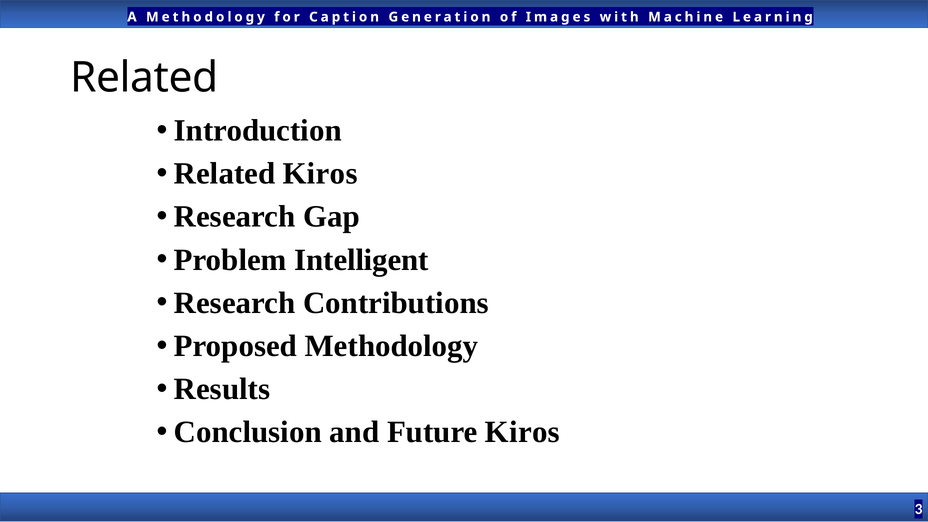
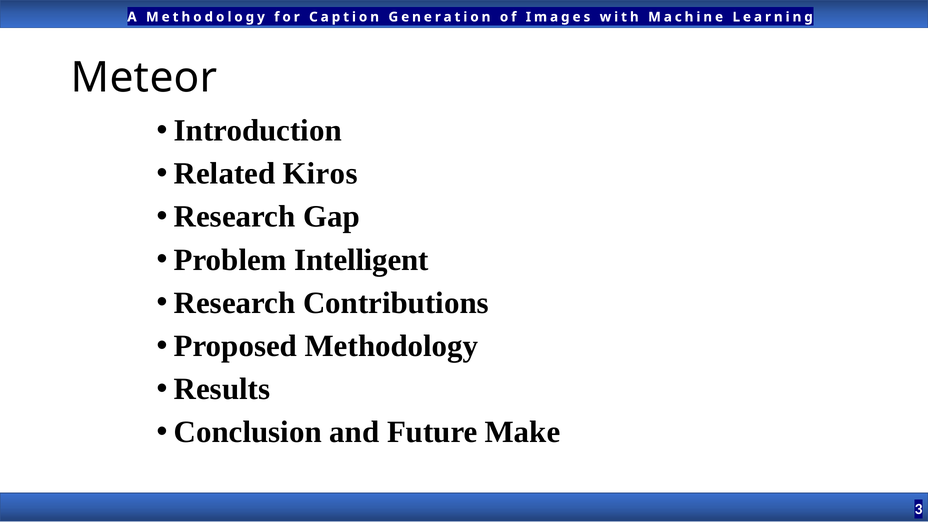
Related at (144, 78): Related -> Meteor
Future Kiros: Kiros -> Make
